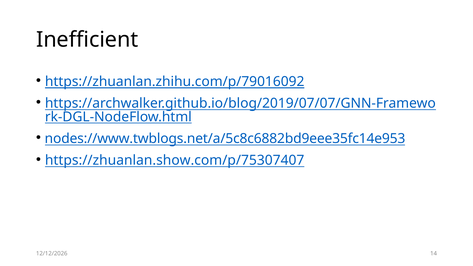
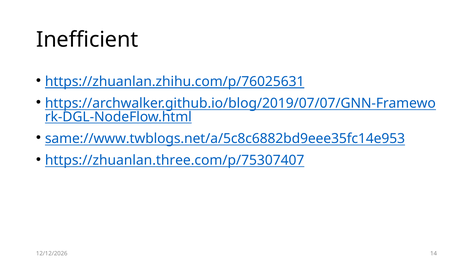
https://zhuanlan.zhihu.com/p/79016092: https://zhuanlan.zhihu.com/p/79016092 -> https://zhuanlan.zhihu.com/p/76025631
nodes://www.twblogs.net/a/5c8c6882bd9eee35fc14e953: nodes://www.twblogs.net/a/5c8c6882bd9eee35fc14e953 -> same://www.twblogs.net/a/5c8c6882bd9eee35fc14e953
https://zhuanlan.show.com/p/75307407: https://zhuanlan.show.com/p/75307407 -> https://zhuanlan.three.com/p/75307407
